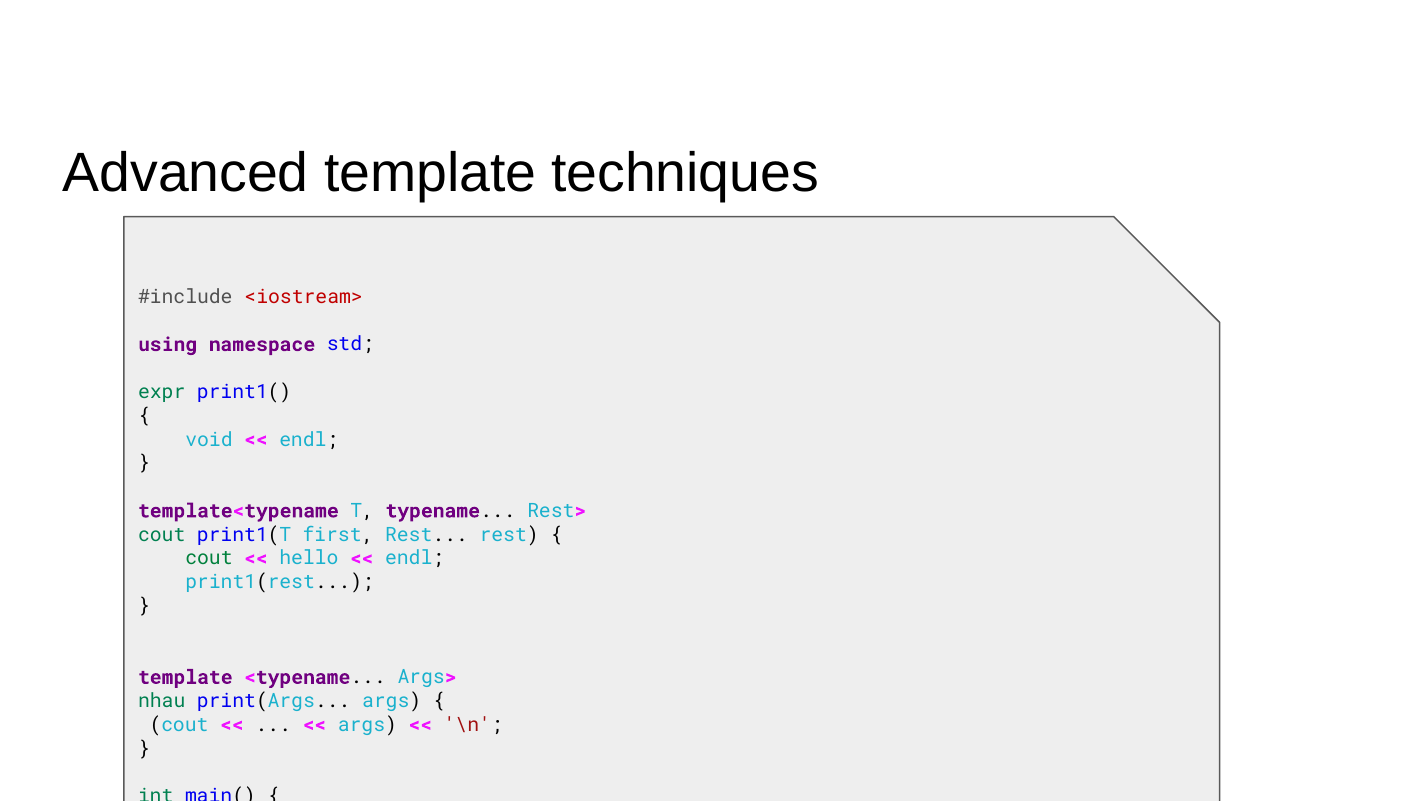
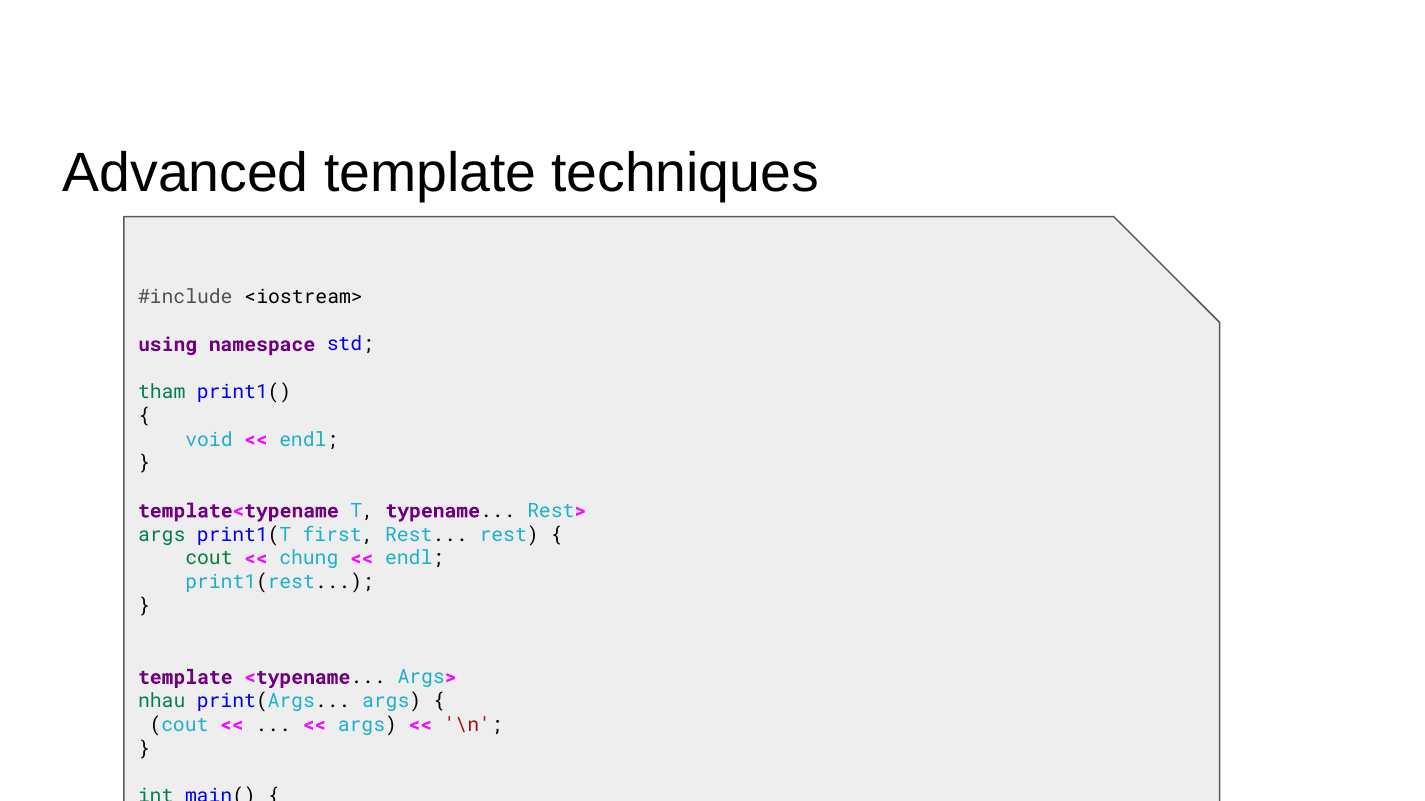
<iostream> colour: red -> black
expr: expr -> tham
cout at (162, 535): cout -> args
hello at (309, 559): hello -> chung
